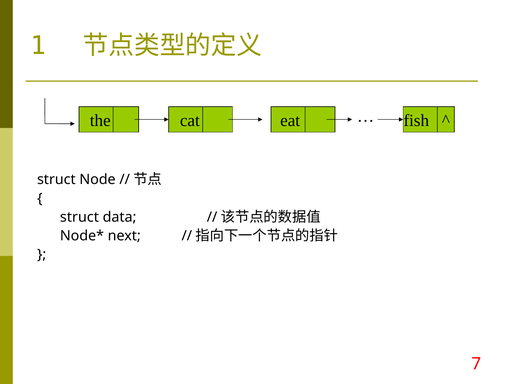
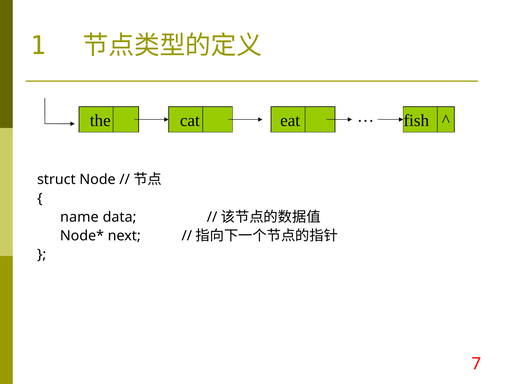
struct at (79, 217): struct -> name
